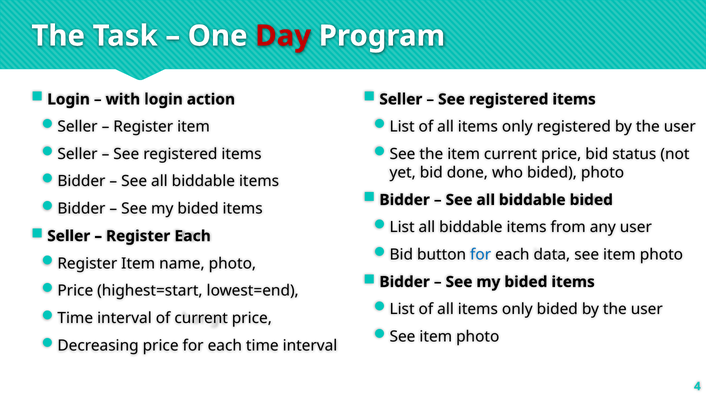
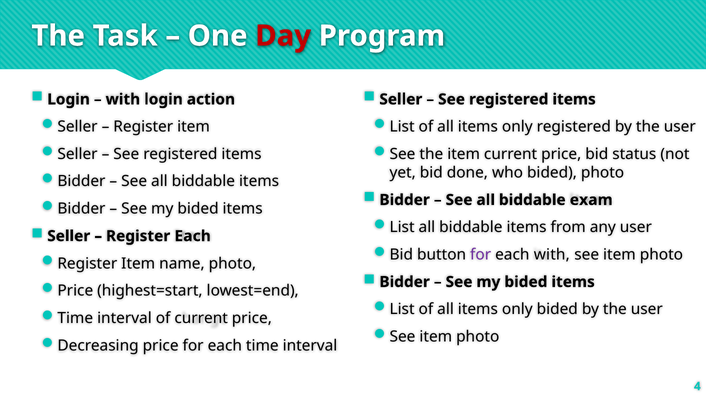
biddable bided: bided -> exam
for at (481, 255) colour: blue -> purple
each data: data -> with
